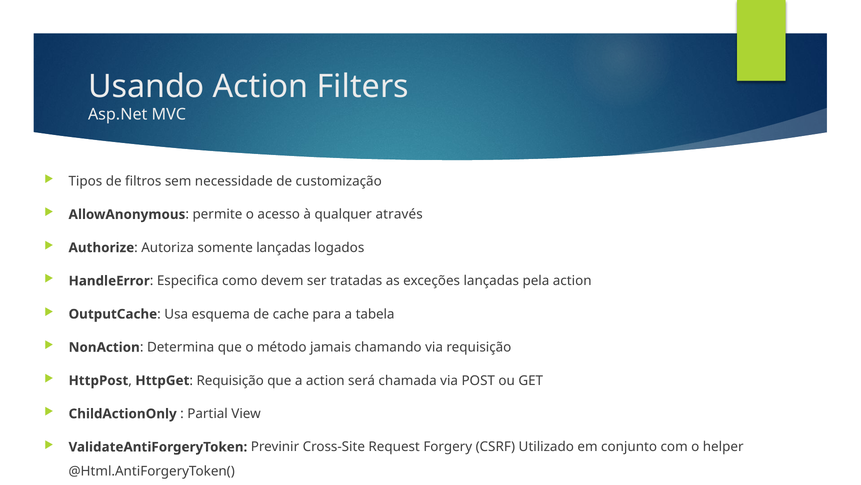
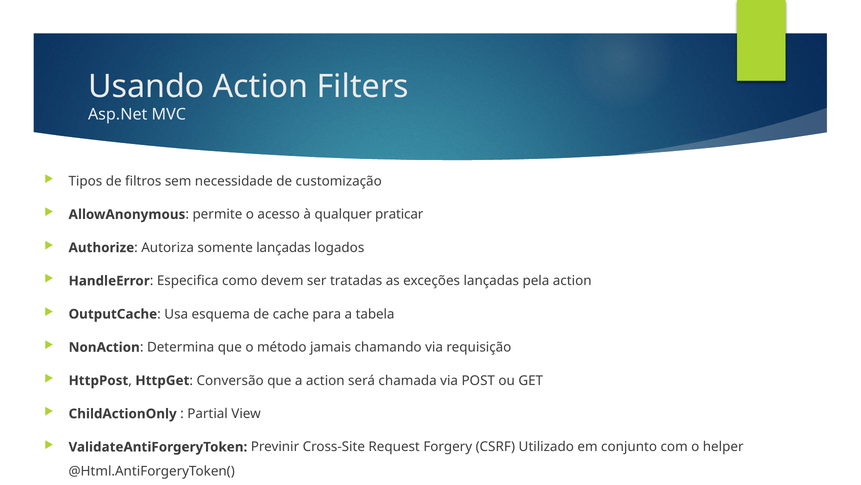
através: através -> praticar
HttpGet Requisição: Requisição -> Conversão
